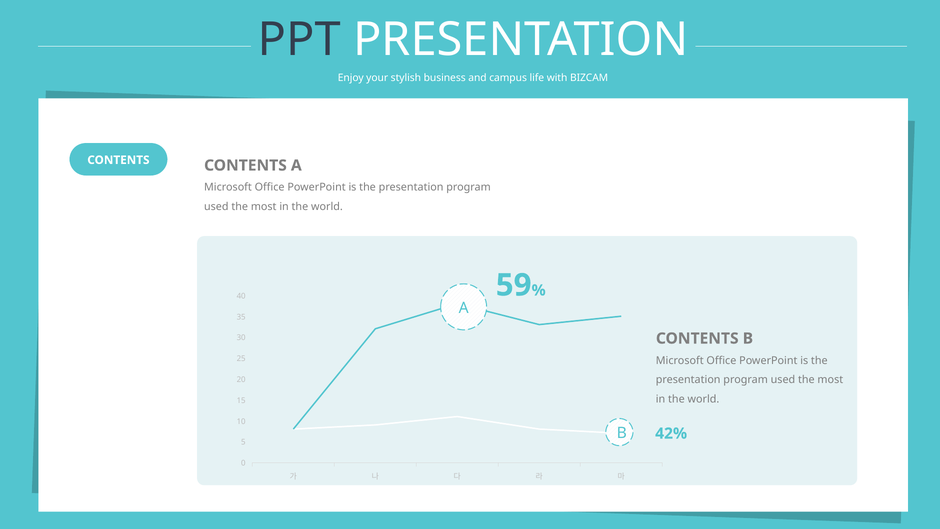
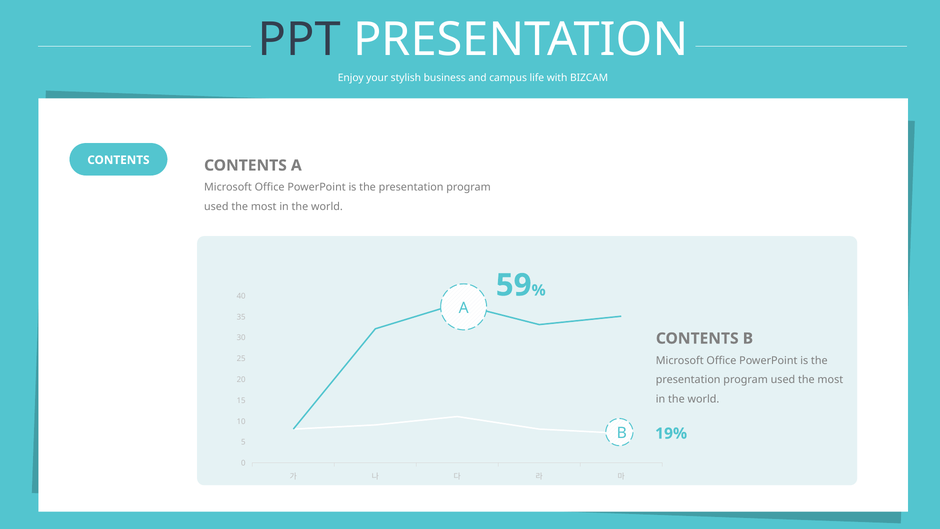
42%: 42% -> 19%
